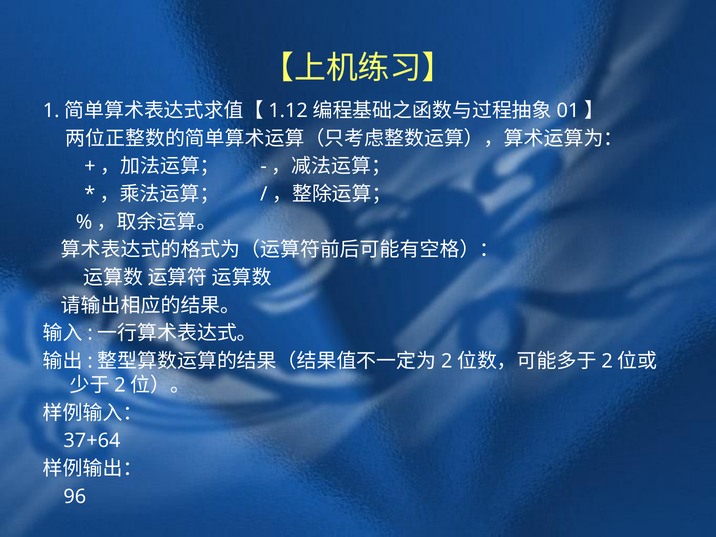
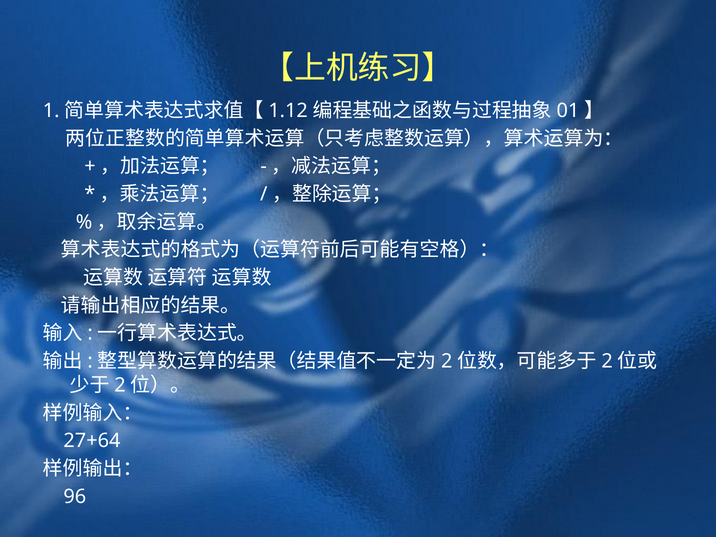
37+64: 37+64 -> 27+64
